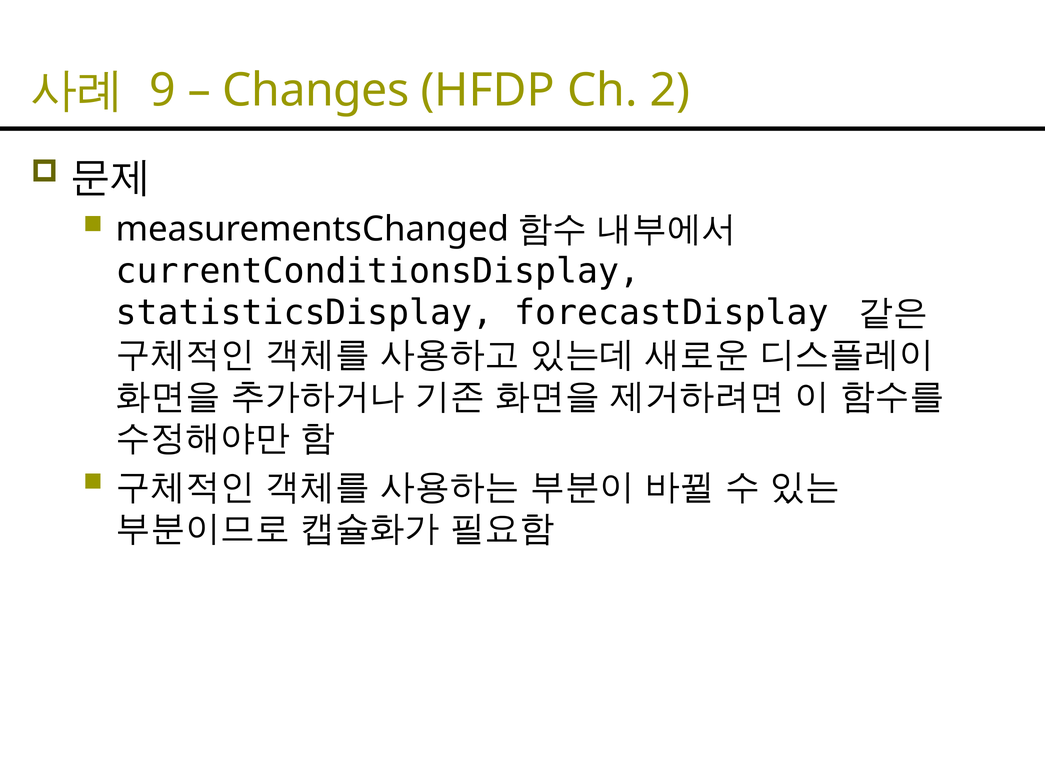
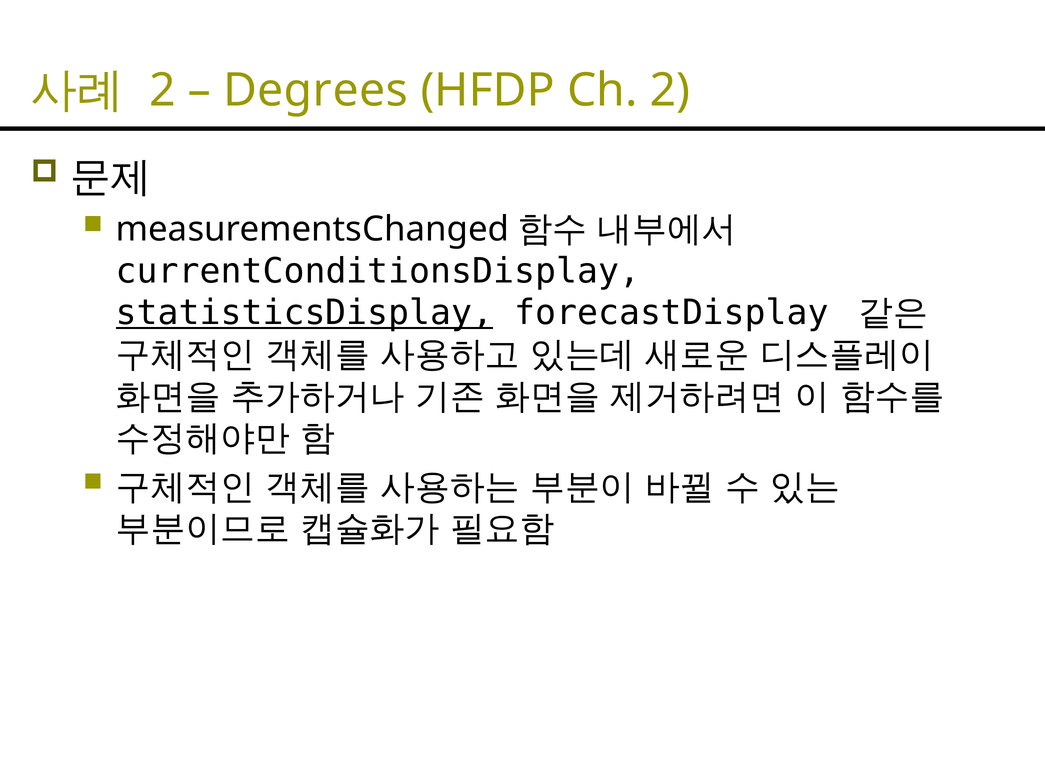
9 at (162, 90): 9 -> 2
Changes: Changes -> Degrees
statisticsDisplay underline: none -> present
